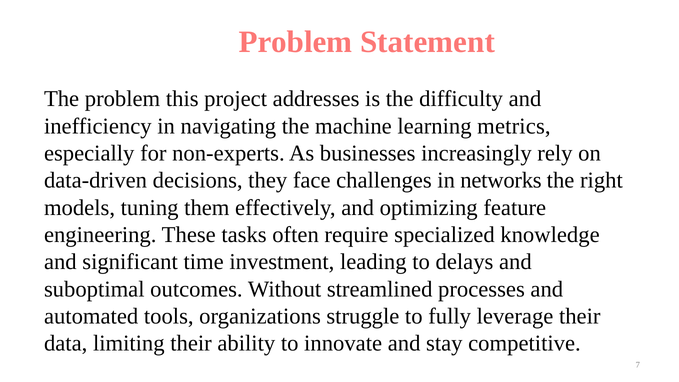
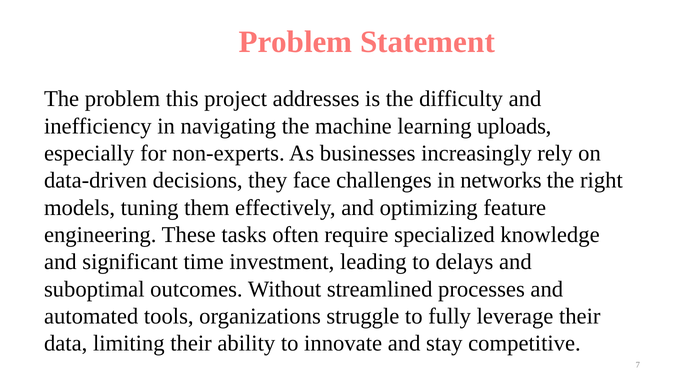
metrics: metrics -> uploads
